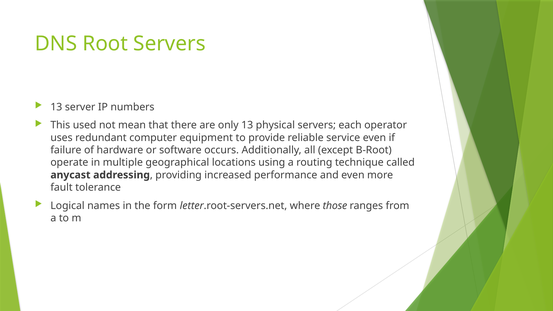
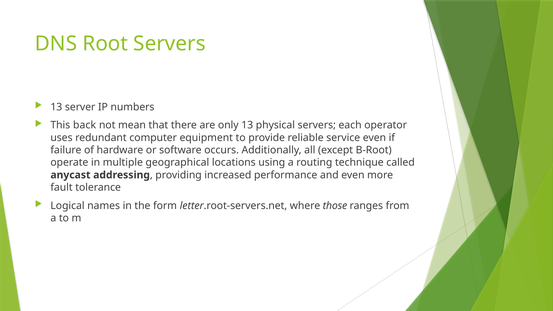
used: used -> back
